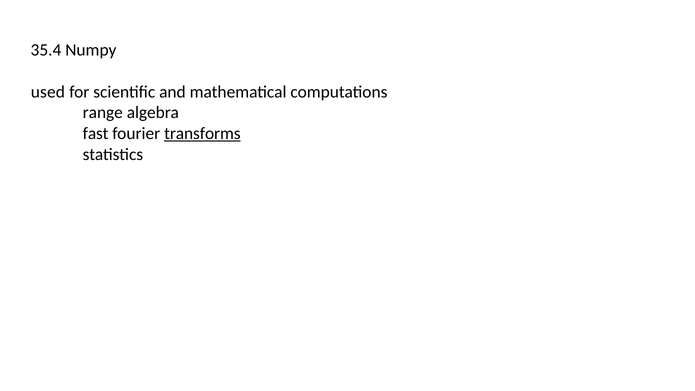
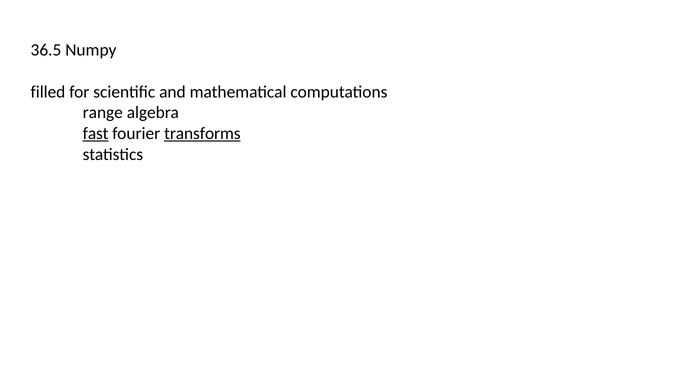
35.4: 35.4 -> 36.5
used: used -> filled
fast underline: none -> present
